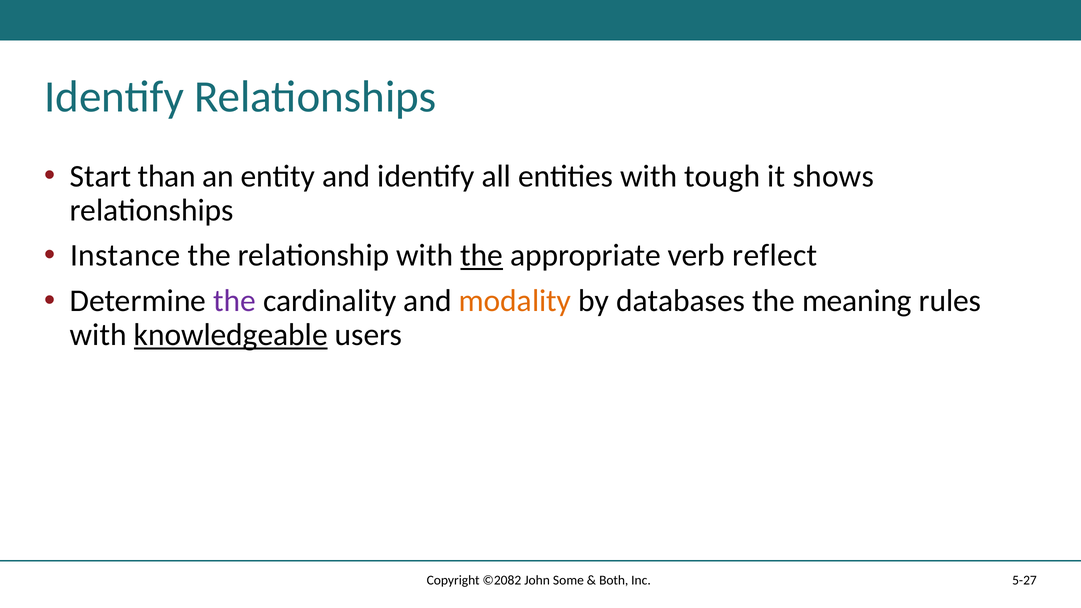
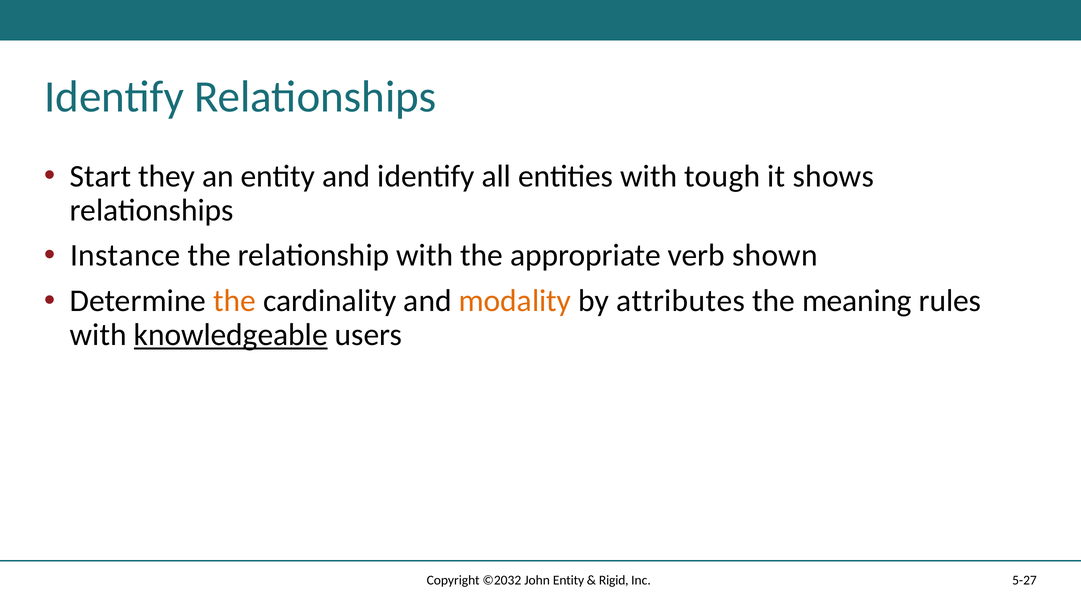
than: than -> they
the at (482, 256) underline: present -> none
reflect: reflect -> shown
the at (235, 301) colour: purple -> orange
databases: databases -> attributes
©2082: ©2082 -> ©2032
John Some: Some -> Entity
Both: Both -> Rigid
